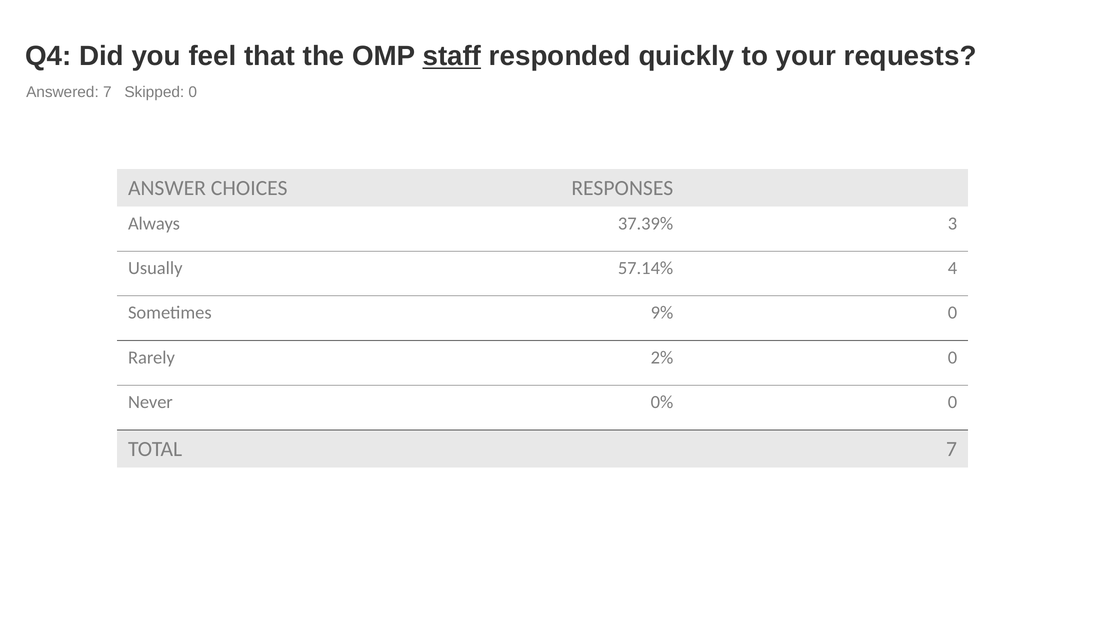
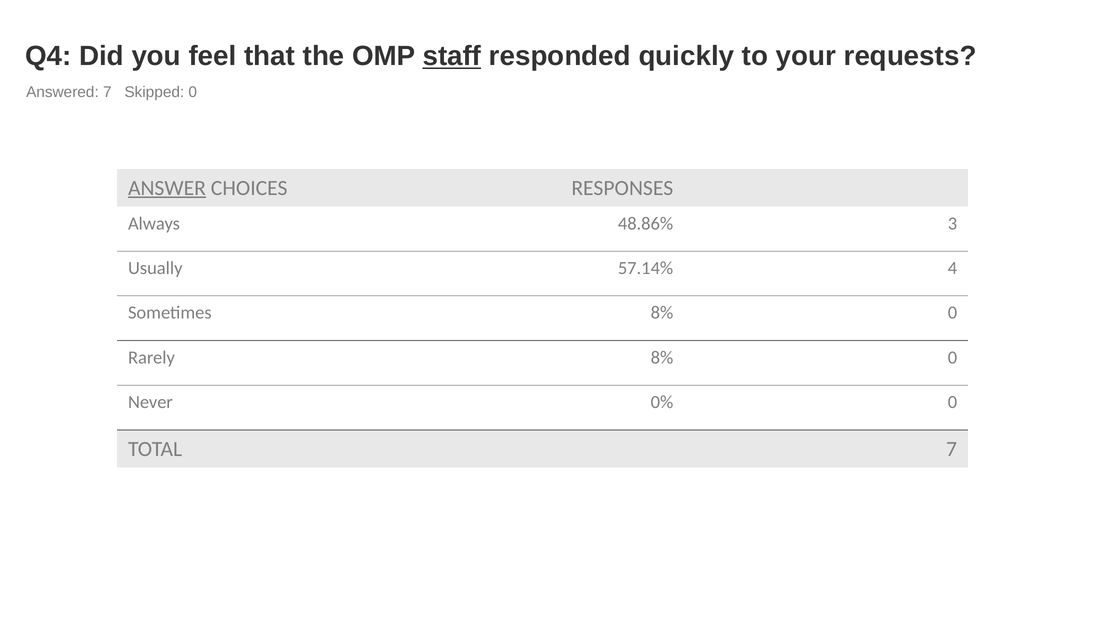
ANSWER underline: none -> present
37.39%: 37.39% -> 48.86%
Sometimes 9%: 9% -> 8%
Rarely 2%: 2% -> 8%
